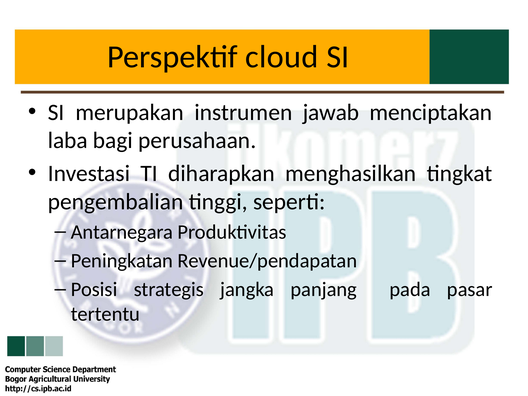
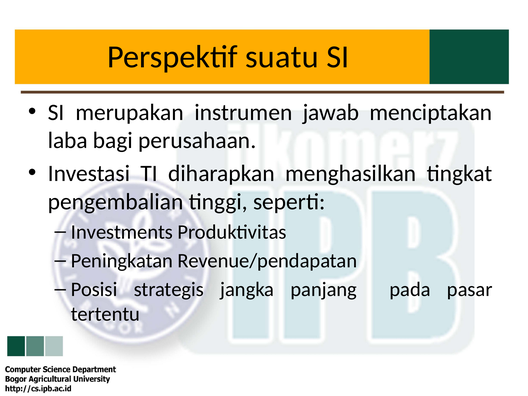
cloud: cloud -> suatu
Antarnegara: Antarnegara -> Investments
